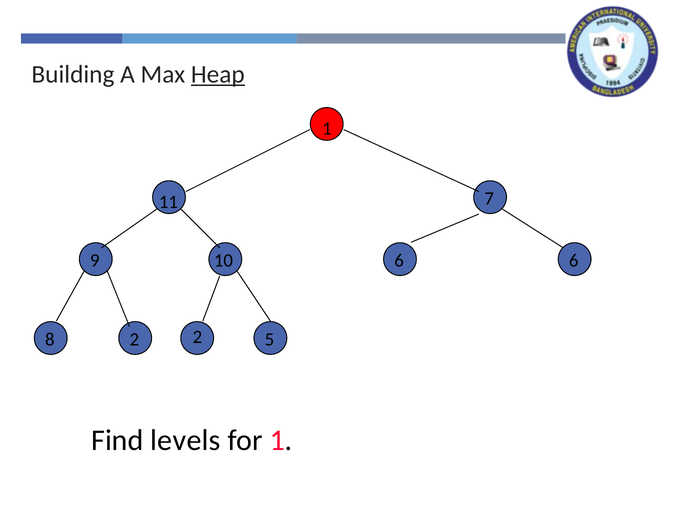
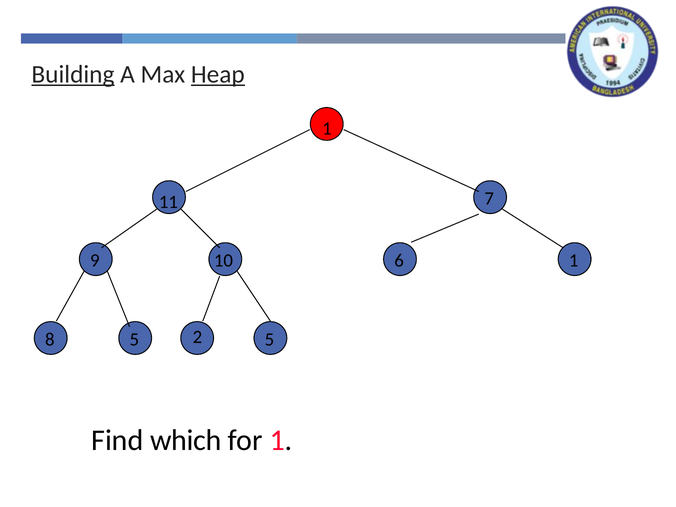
Building underline: none -> present
6 6: 6 -> 1
8 2: 2 -> 5
levels: levels -> which
